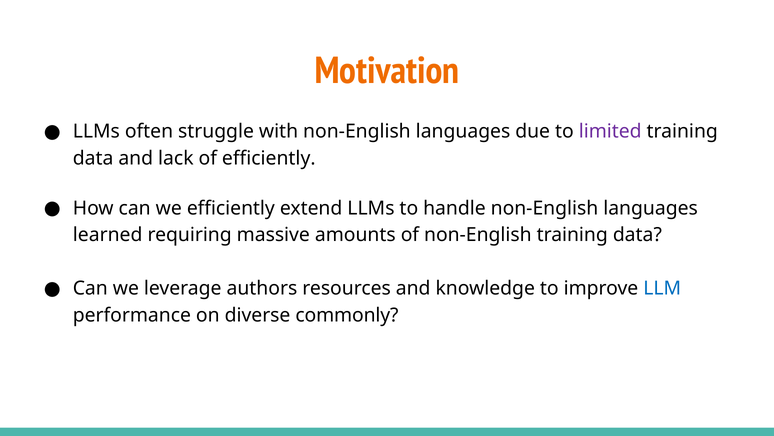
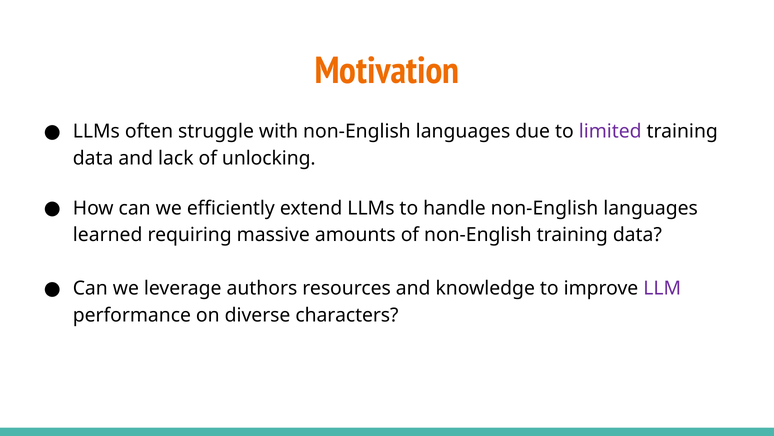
of efficiently: efficiently -> unlocking
LLM colour: blue -> purple
commonly: commonly -> characters
